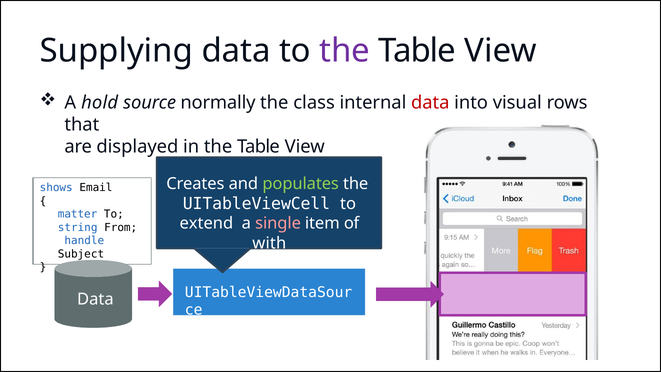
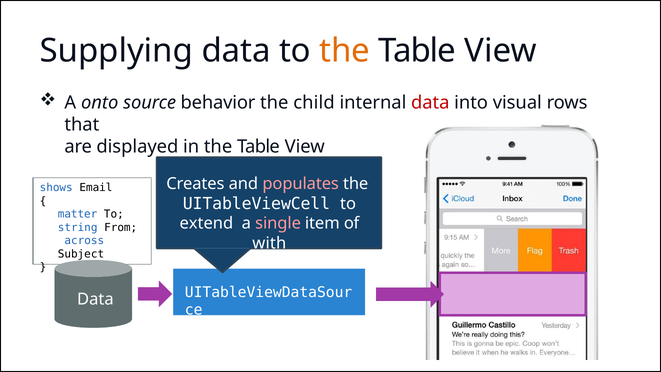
the at (345, 51) colour: purple -> orange
hold: hold -> onto
normally: normally -> behavior
class: class -> child
populates colour: light green -> pink
handle: handle -> across
